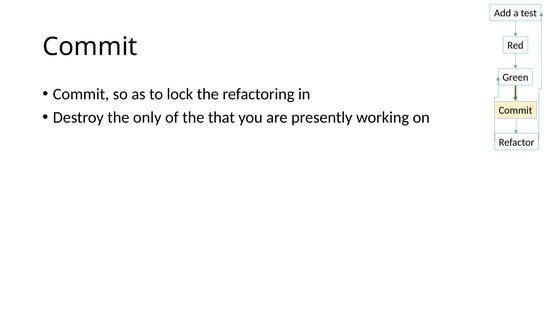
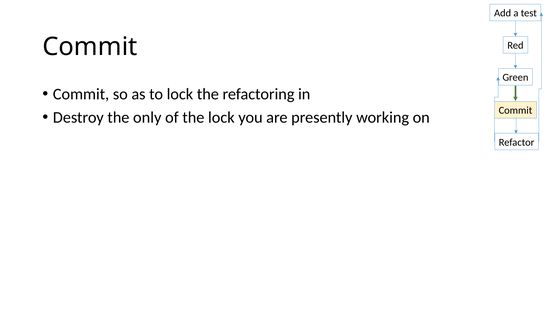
the that: that -> lock
